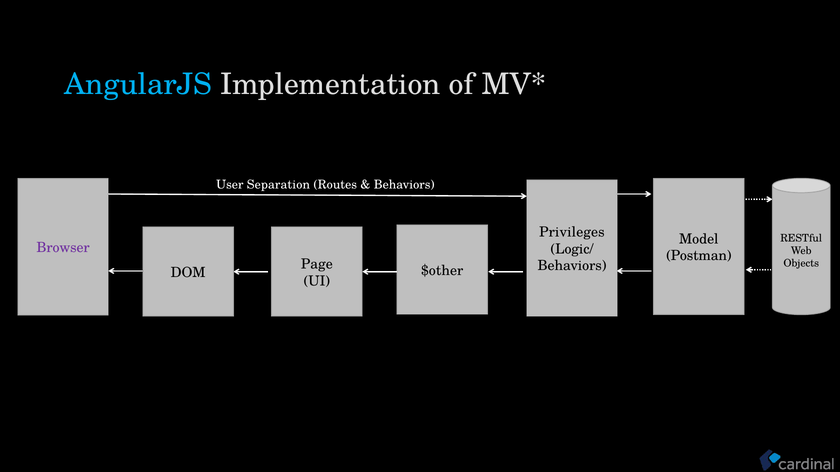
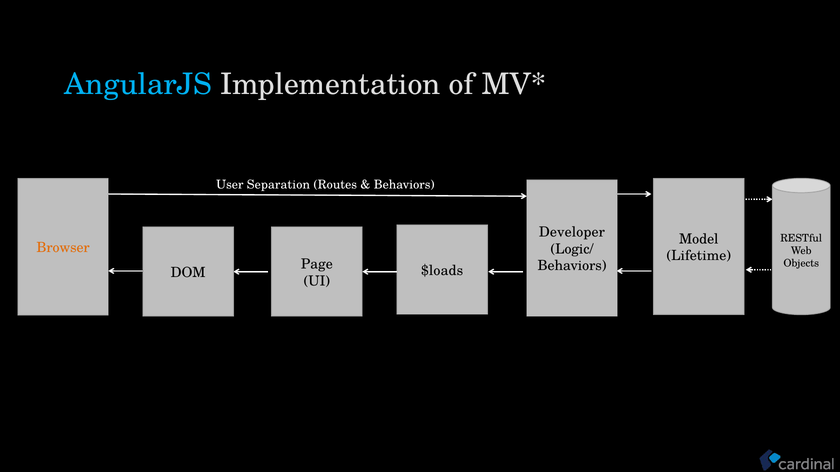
Privileges: Privileges -> Developer
Browser colour: purple -> orange
Postman: Postman -> Lifetime
$other: $other -> $loads
